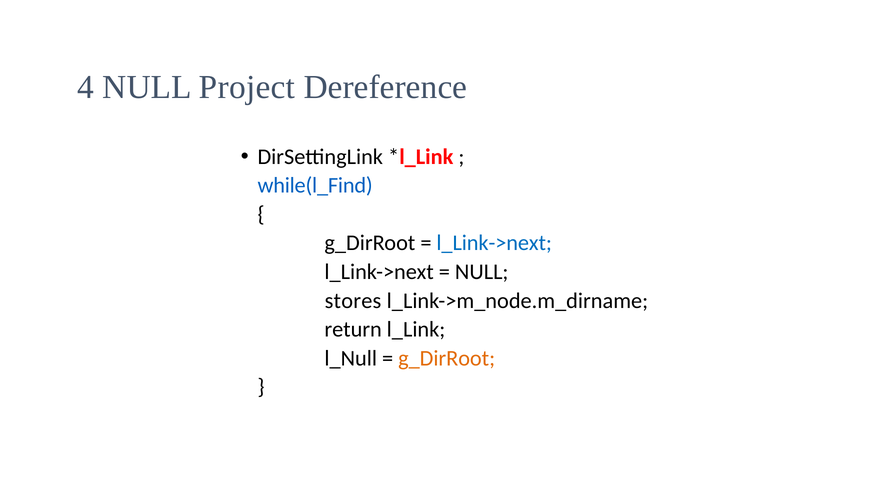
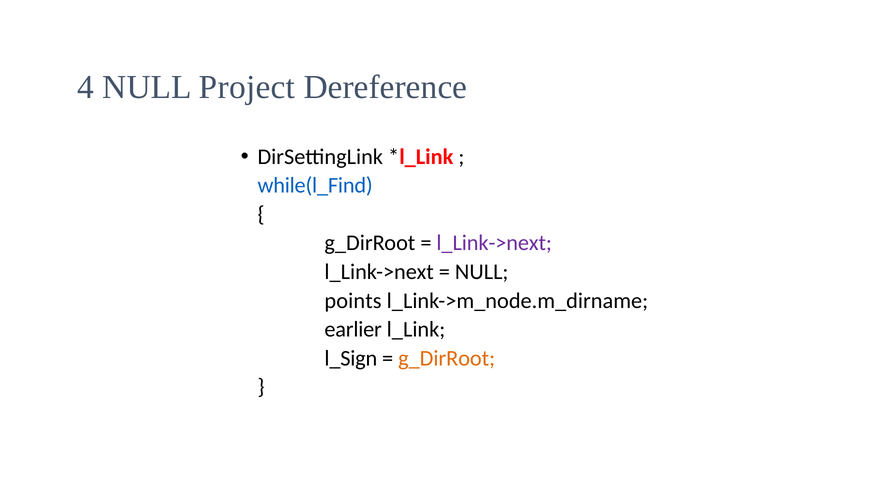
l_Link->next at (494, 243) colour: blue -> purple
stores: stores -> points
return: return -> earlier
l_Null: l_Null -> l_Sign
